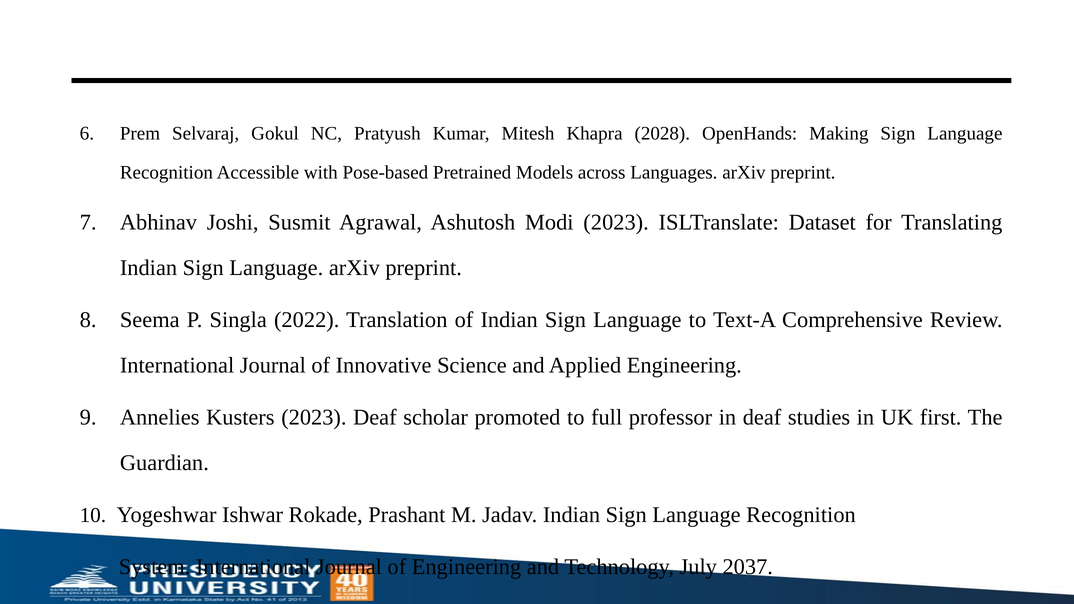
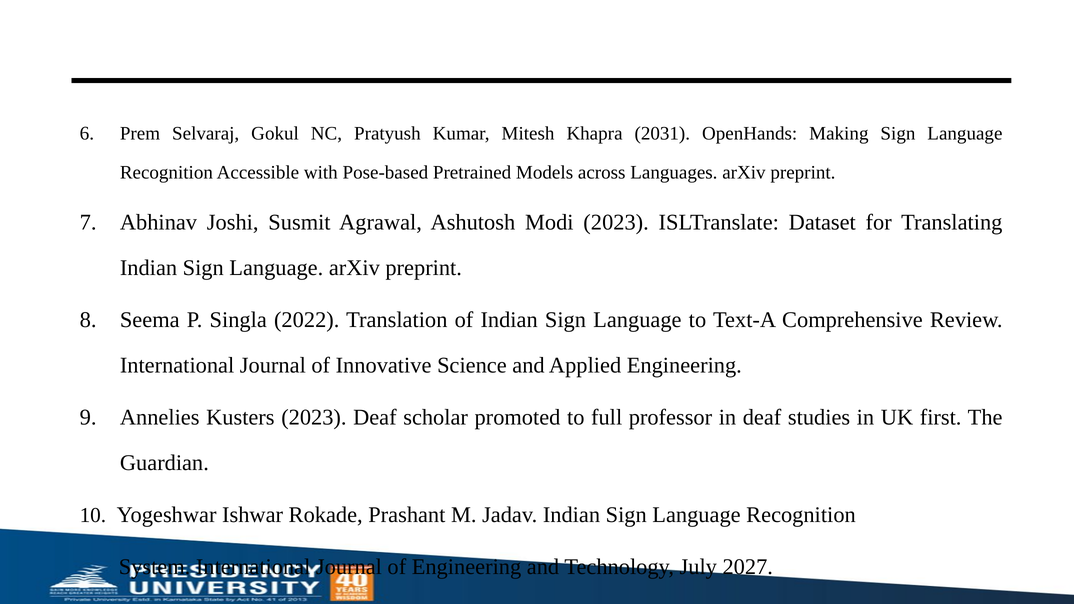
2028: 2028 -> 2031
2037: 2037 -> 2027
